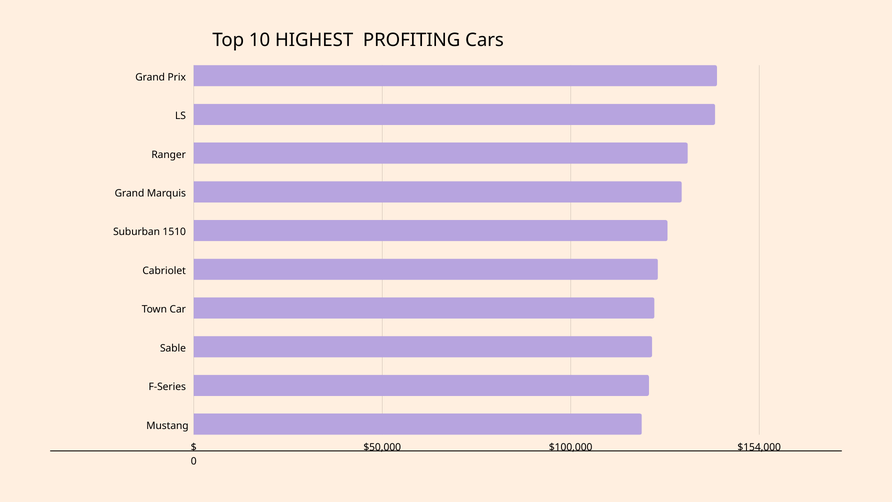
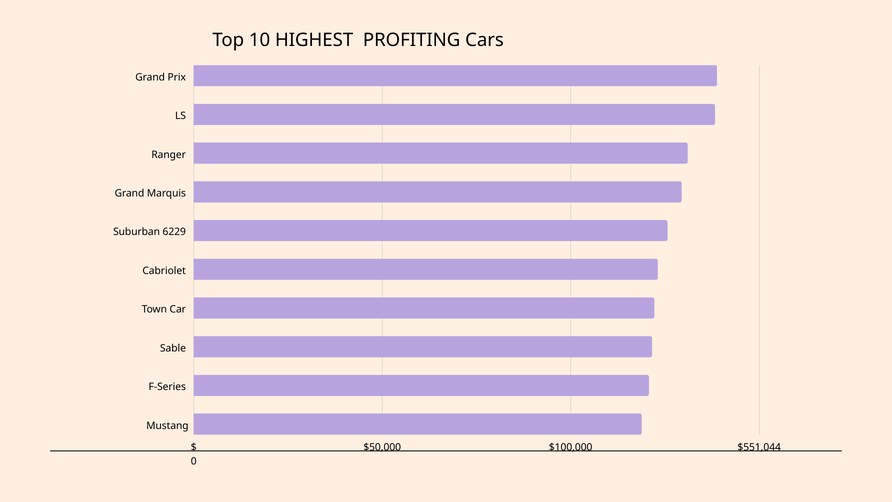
1510: 1510 -> 6229
$154,000: $154,000 -> $551,044
